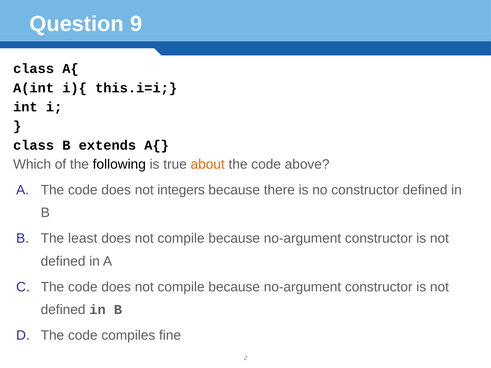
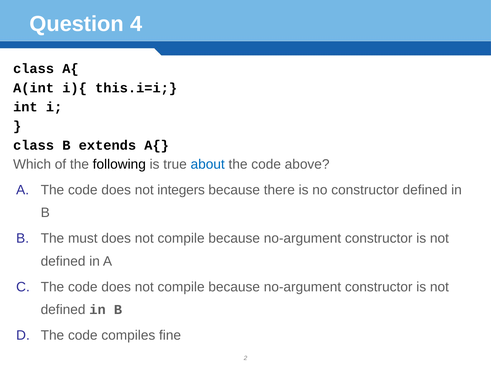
9: 9 -> 4
about colour: orange -> blue
least: least -> must
